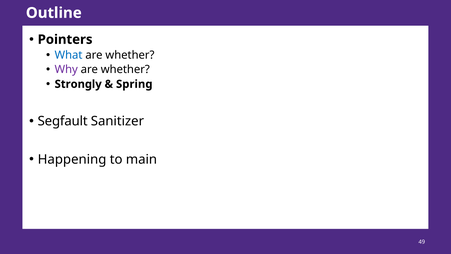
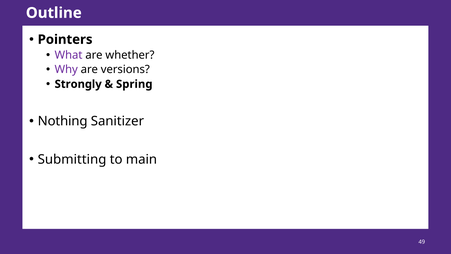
What colour: blue -> purple
whether at (125, 70): whether -> versions
Segfault: Segfault -> Nothing
Happening: Happening -> Submitting
